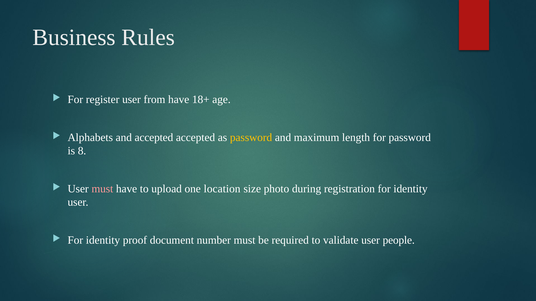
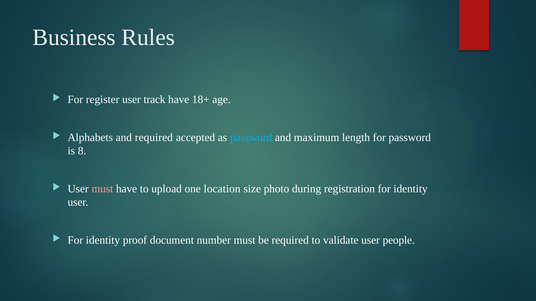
from: from -> track
and accepted: accepted -> required
password at (251, 138) colour: yellow -> light blue
